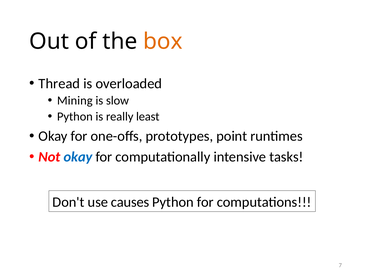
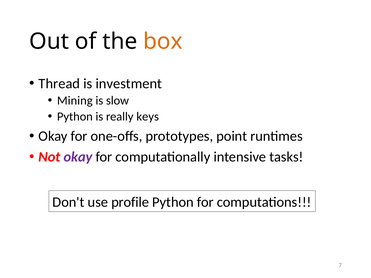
overloaded: overloaded -> investment
least: least -> keys
okay at (78, 157) colour: blue -> purple
causes: causes -> profile
